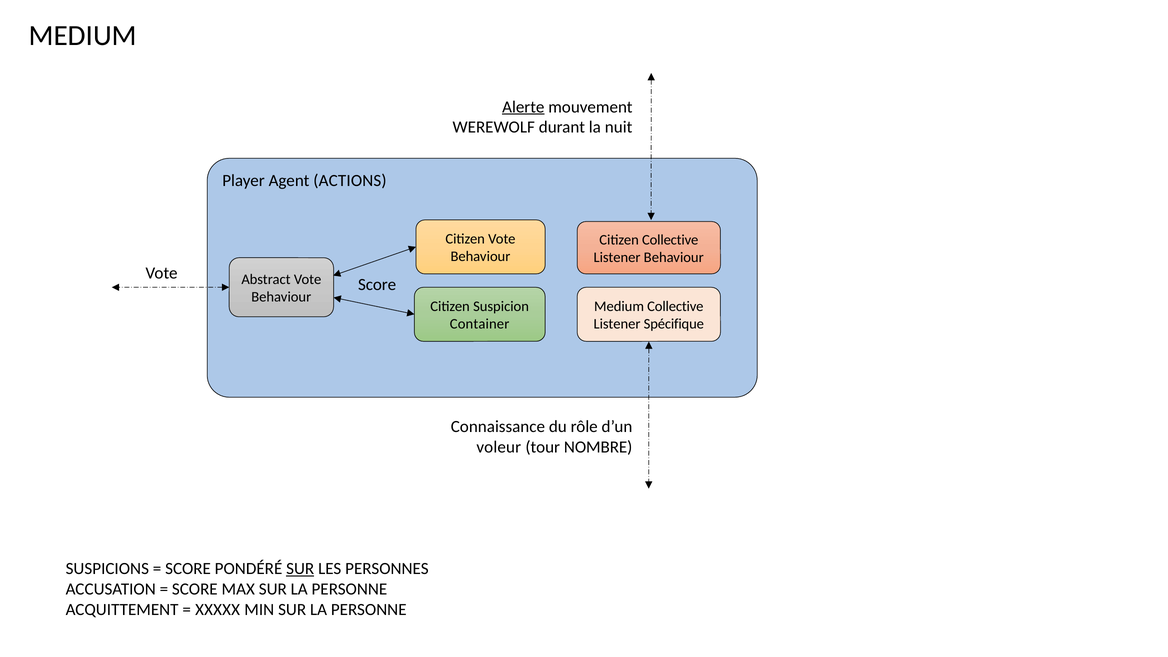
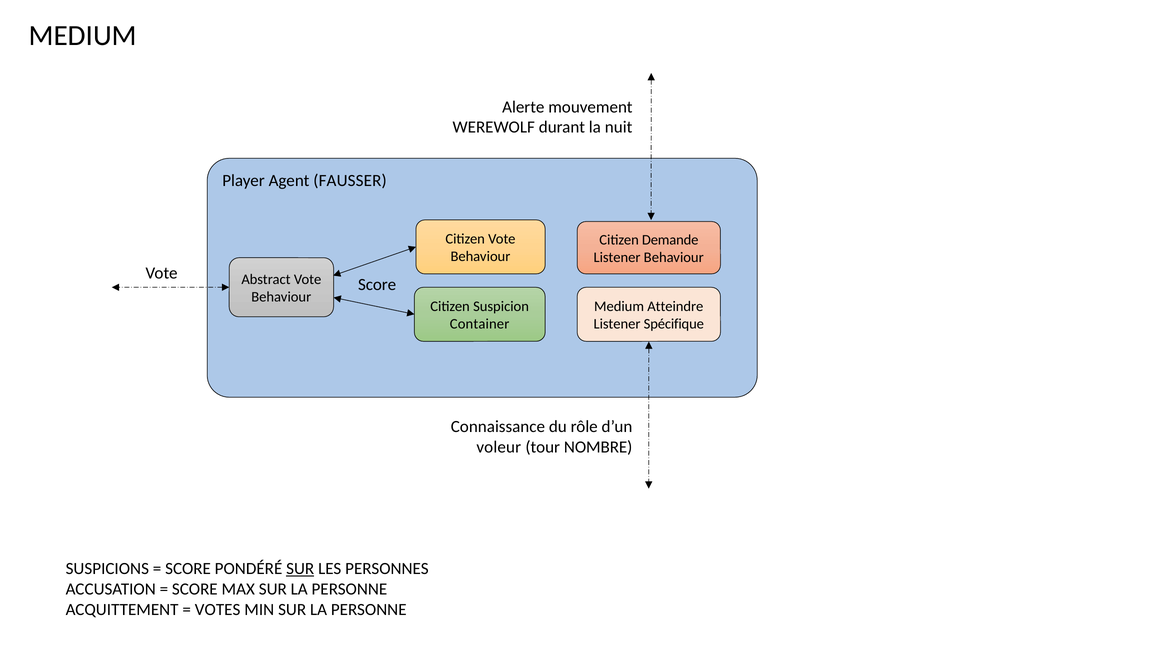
Alerte underline: present -> none
ACTIONS: ACTIONS -> FAUSSER
Citizen Collective: Collective -> Demande
Medium Collective: Collective -> Atteindre
XXXXX: XXXXX -> VOTES
